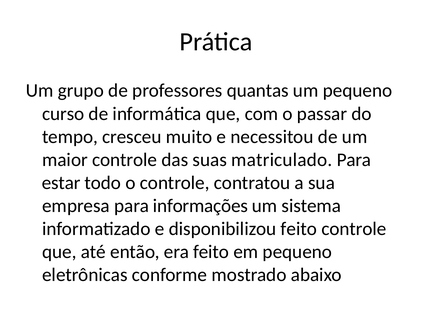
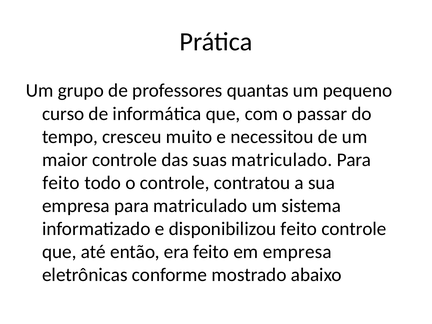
estar at (61, 183): estar -> feito
para informações: informações -> matriculado
em pequeno: pequeno -> empresa
